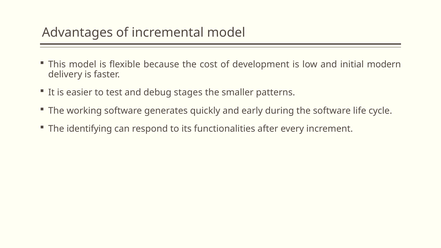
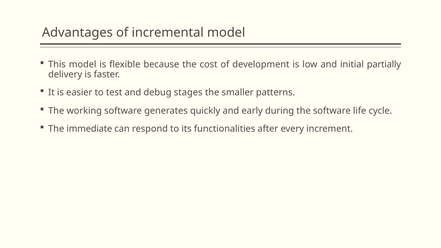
modern: modern -> partially
identifying: identifying -> immediate
